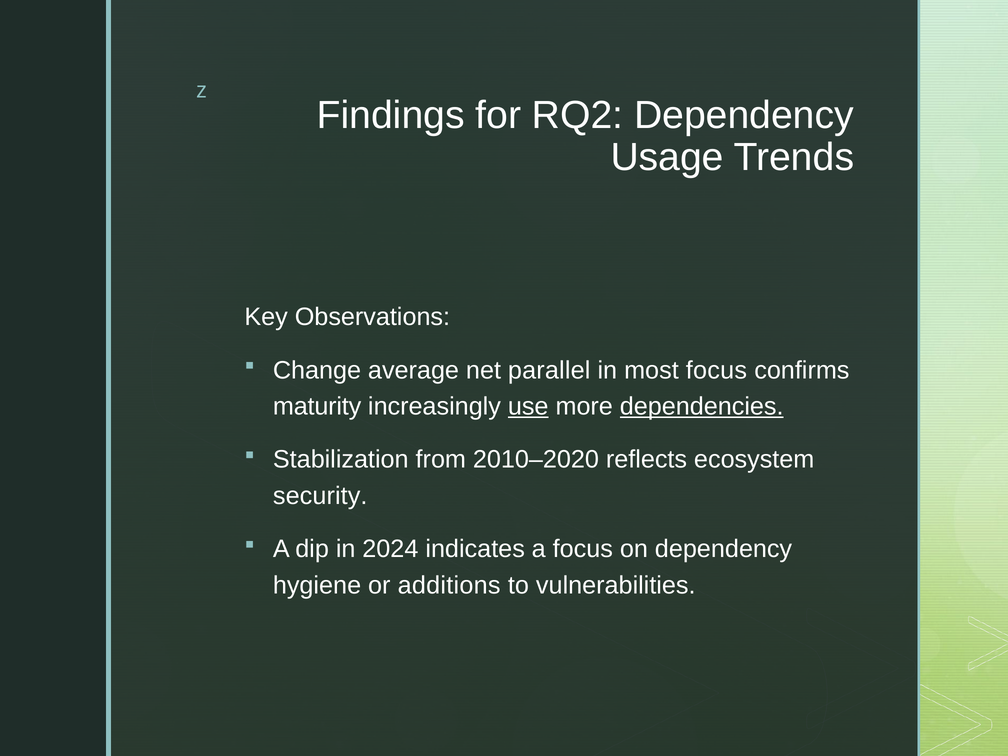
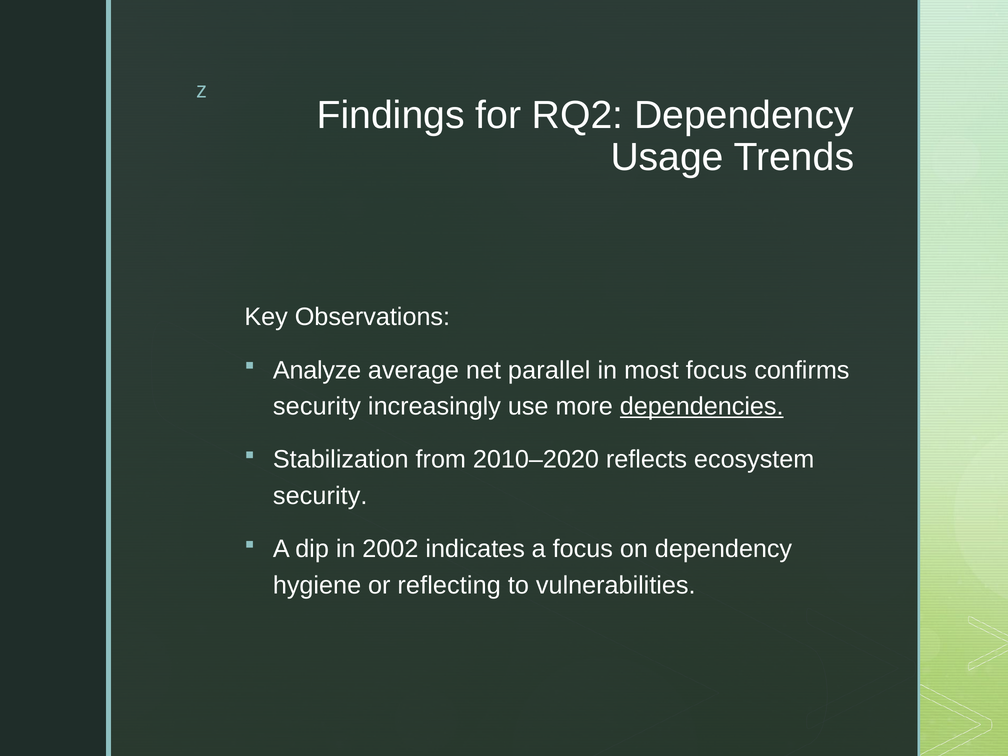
Change: Change -> Analyze
maturity at (317, 407): maturity -> security
use underline: present -> none
2024: 2024 -> 2002
additions: additions -> reflecting
